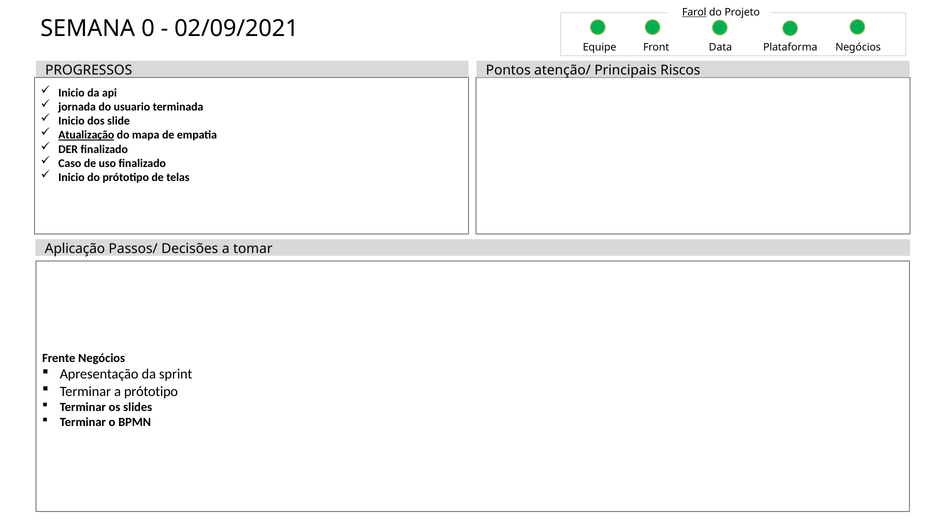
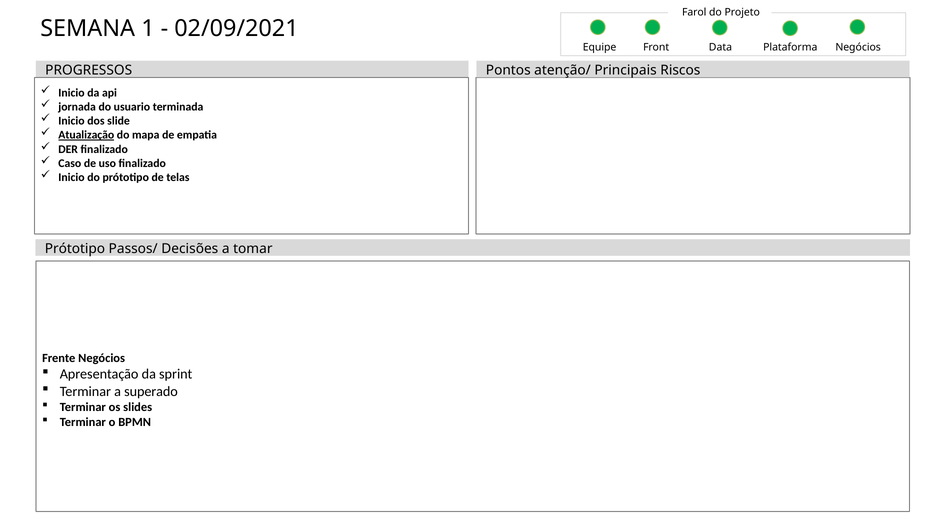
Farol underline: present -> none
0: 0 -> 1
Aplicação at (75, 248): Aplicação -> Prótotipo
a prótotipo: prótotipo -> superado
